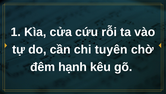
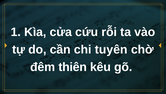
hạnh: hạnh -> thiên
